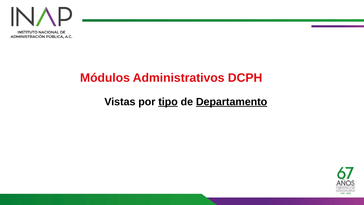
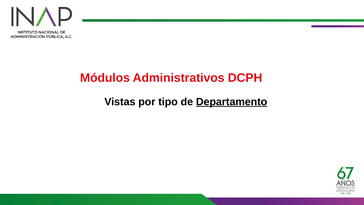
tipo underline: present -> none
